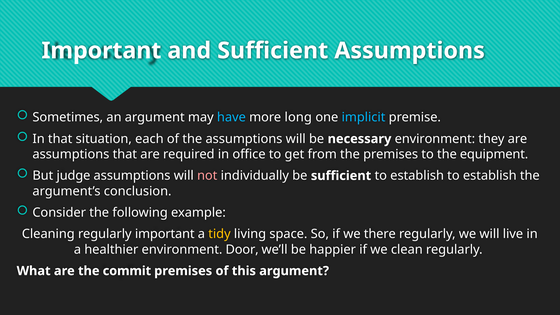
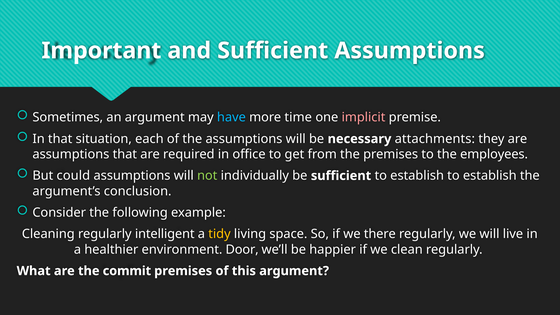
long: long -> time
implicit colour: light blue -> pink
necessary environment: environment -> attachments
equipment: equipment -> employees
judge: judge -> could
not colour: pink -> light green
regularly important: important -> intelligent
